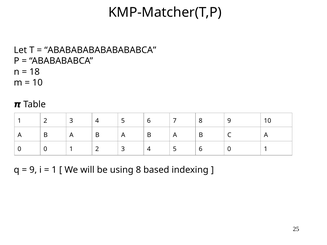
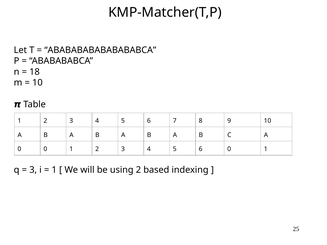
9 at (33, 170): 9 -> 3
using 8: 8 -> 2
